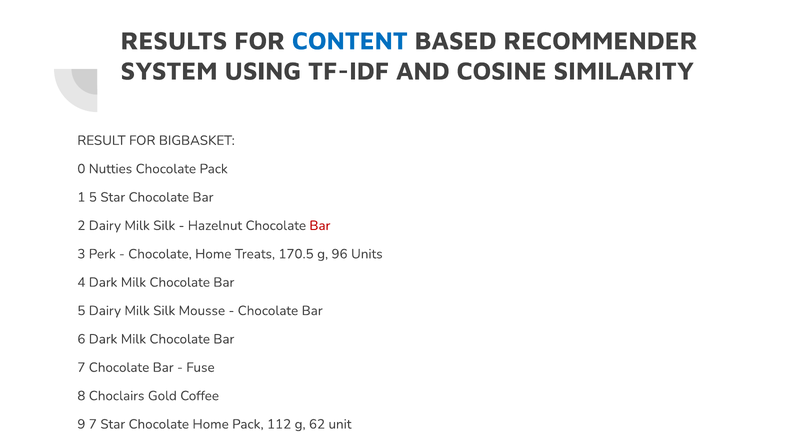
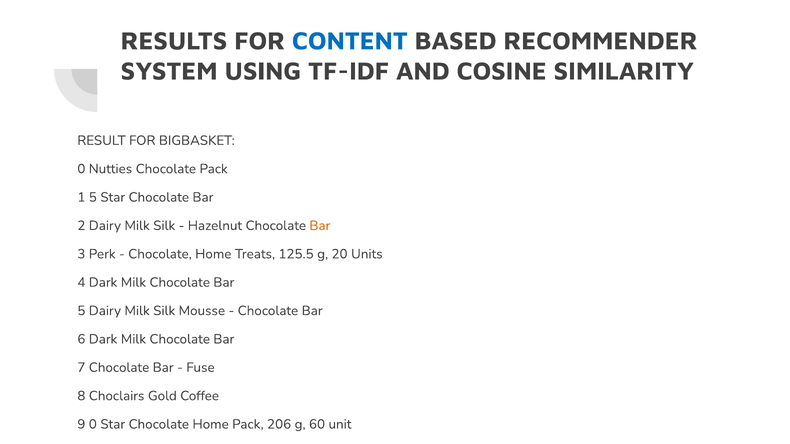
Bar at (320, 226) colour: red -> orange
170.5: 170.5 -> 125.5
96: 96 -> 20
9 7: 7 -> 0
112: 112 -> 206
62: 62 -> 60
